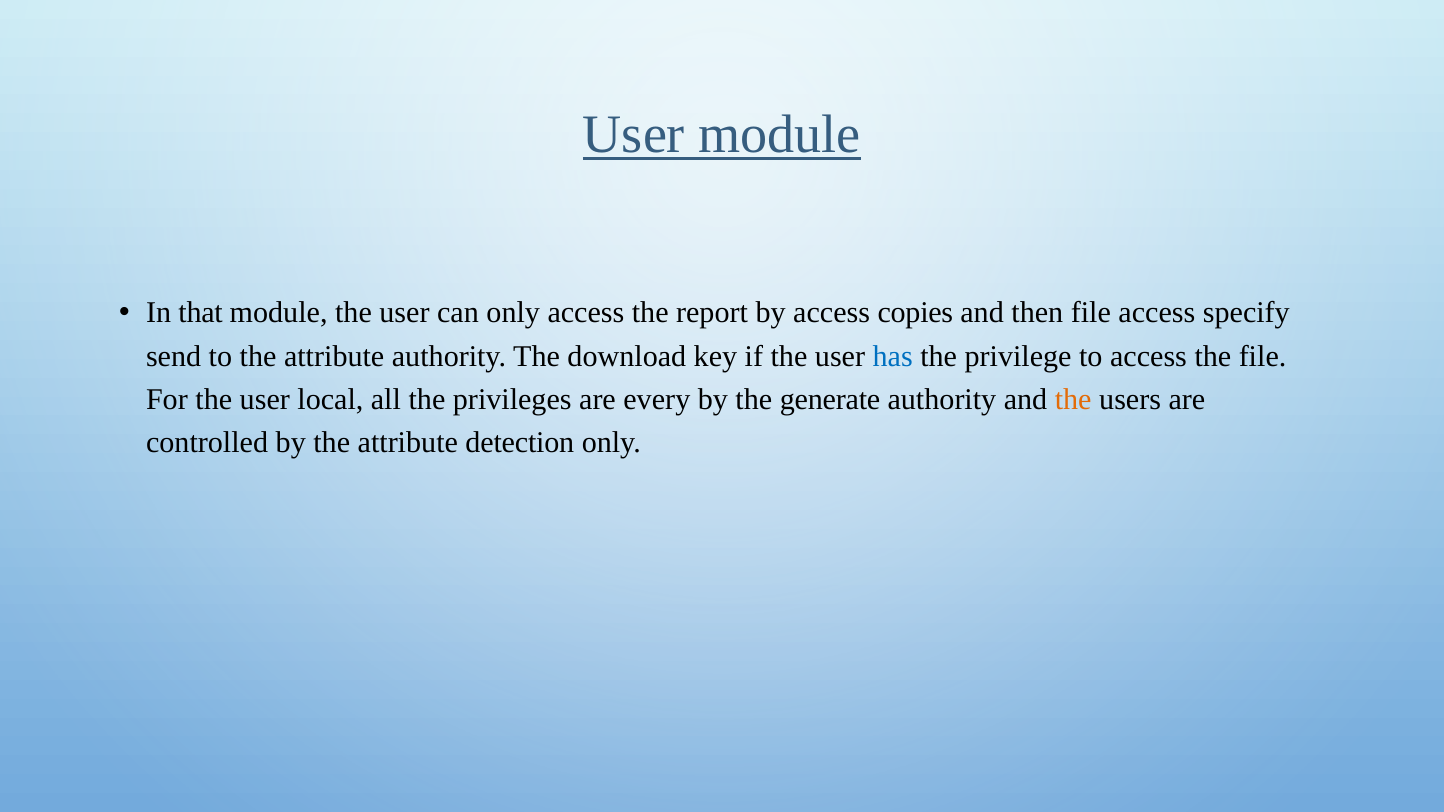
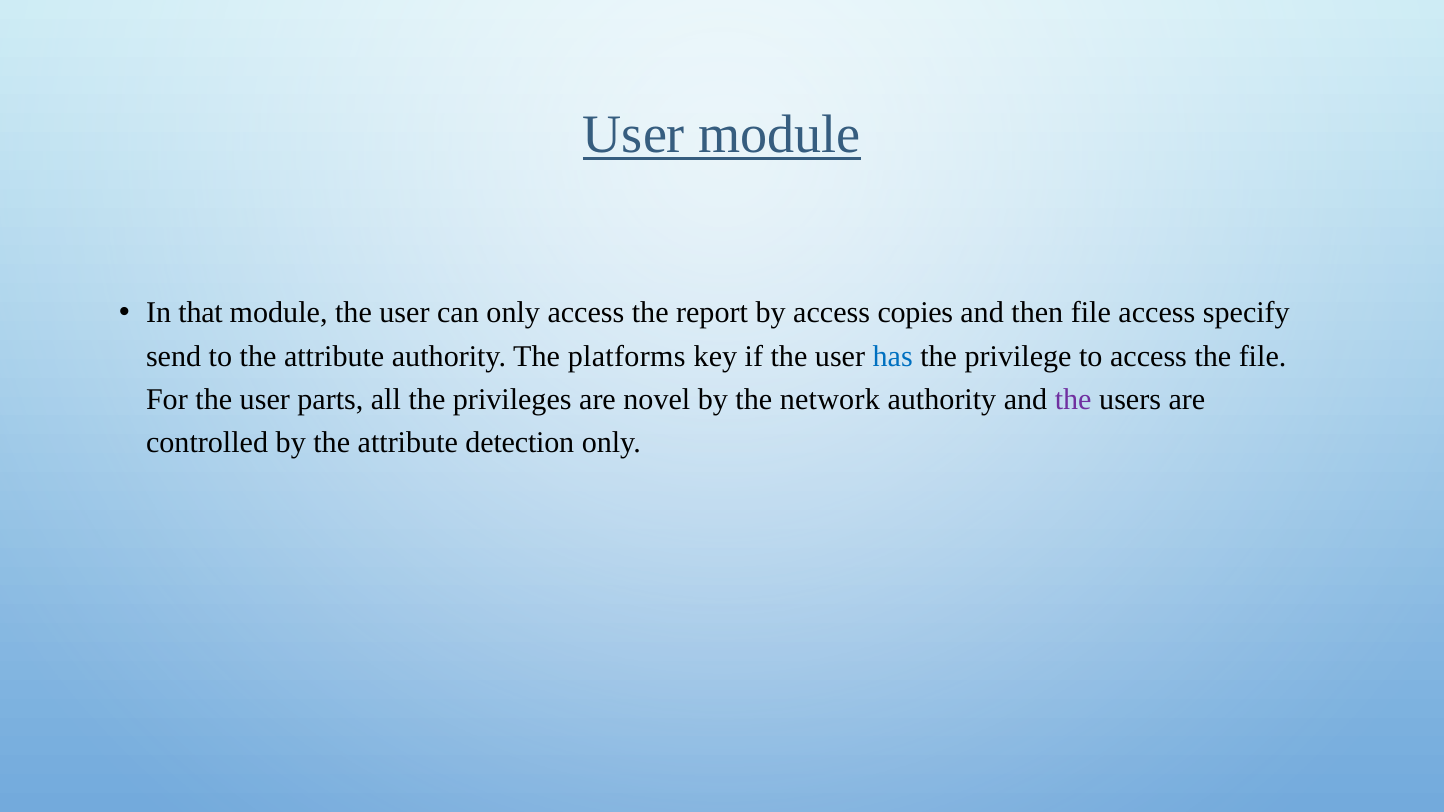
download: download -> platforms
local: local -> parts
every: every -> novel
generate: generate -> network
the at (1073, 400) colour: orange -> purple
